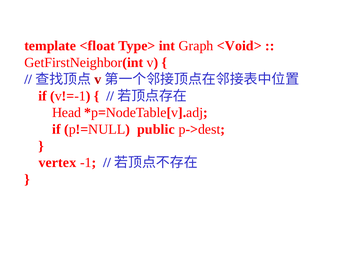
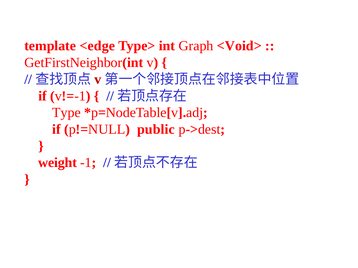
<float: <float -> <edge
Head: Head -> Type
vertex: vertex -> weight
